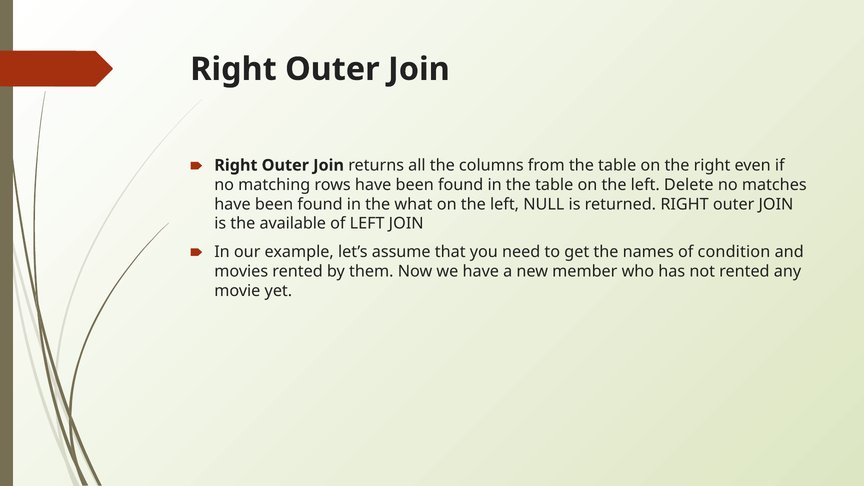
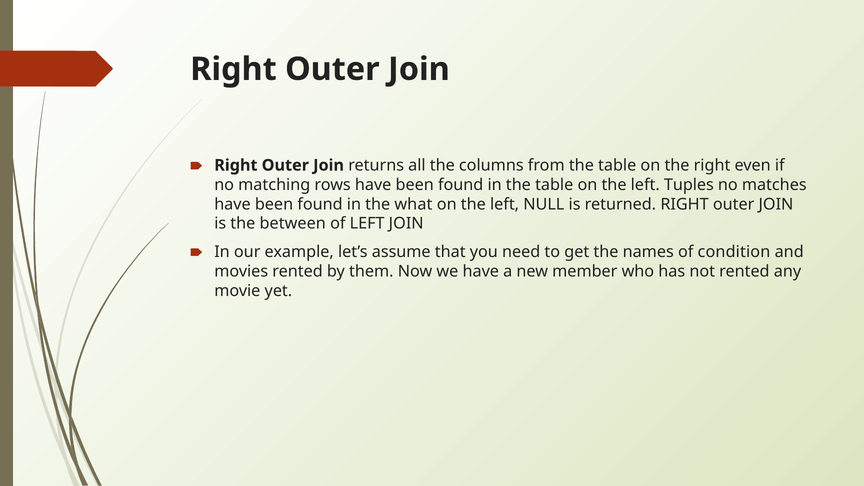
Delete: Delete -> Tuples
available: available -> between
